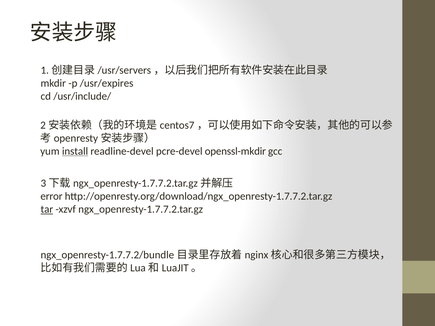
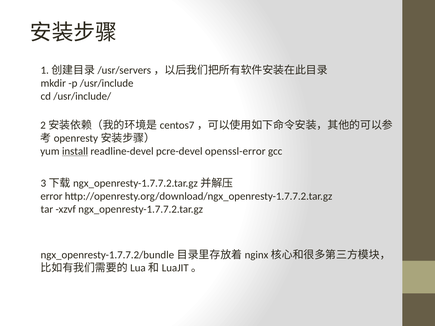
/usr/expires: /usr/expires -> /usr/include
openssl-mkdir: openssl-mkdir -> openssl-error
tar underline: present -> none
